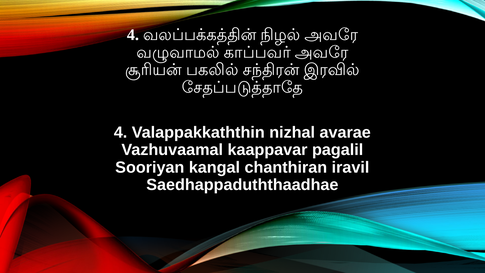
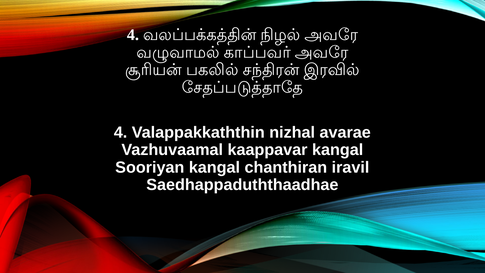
kaappavar pagalil: pagalil -> kangal
